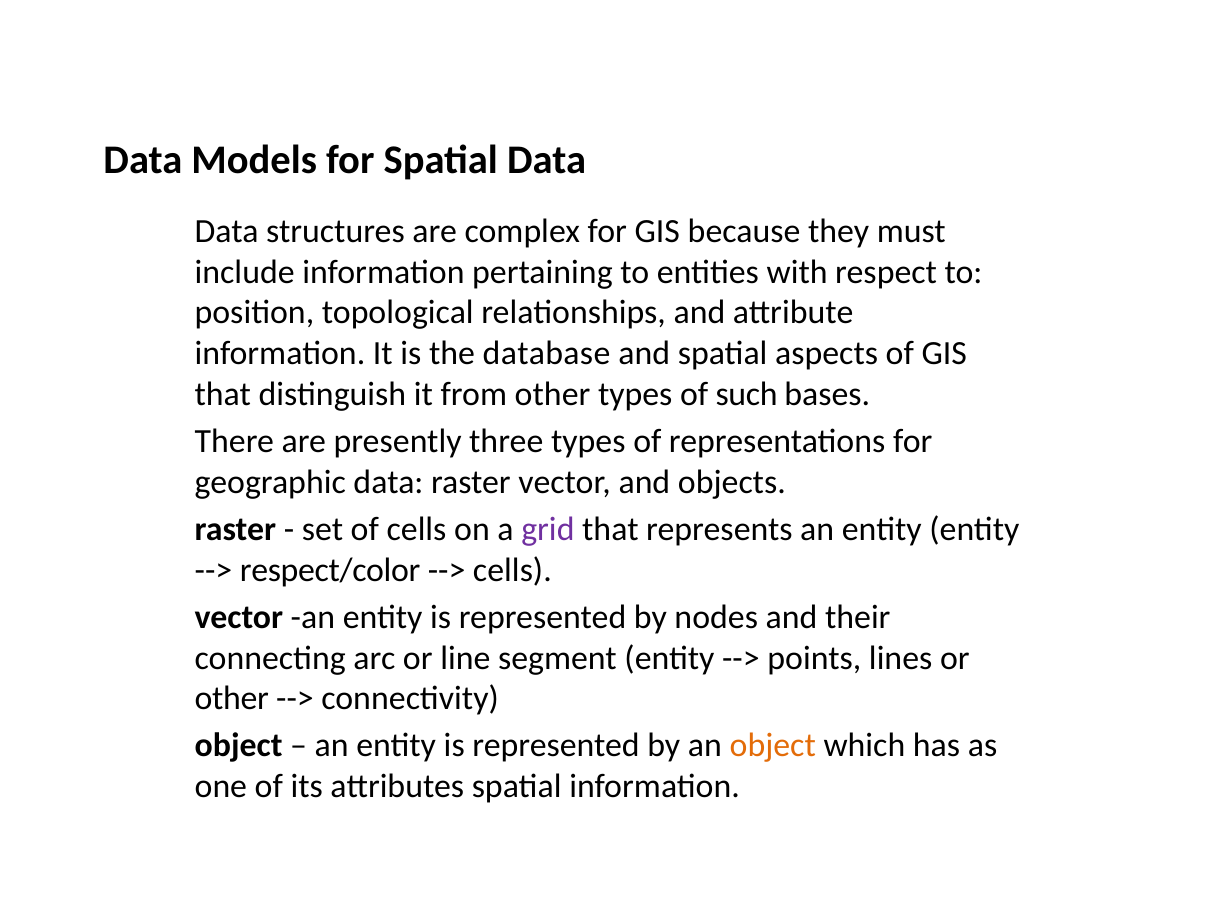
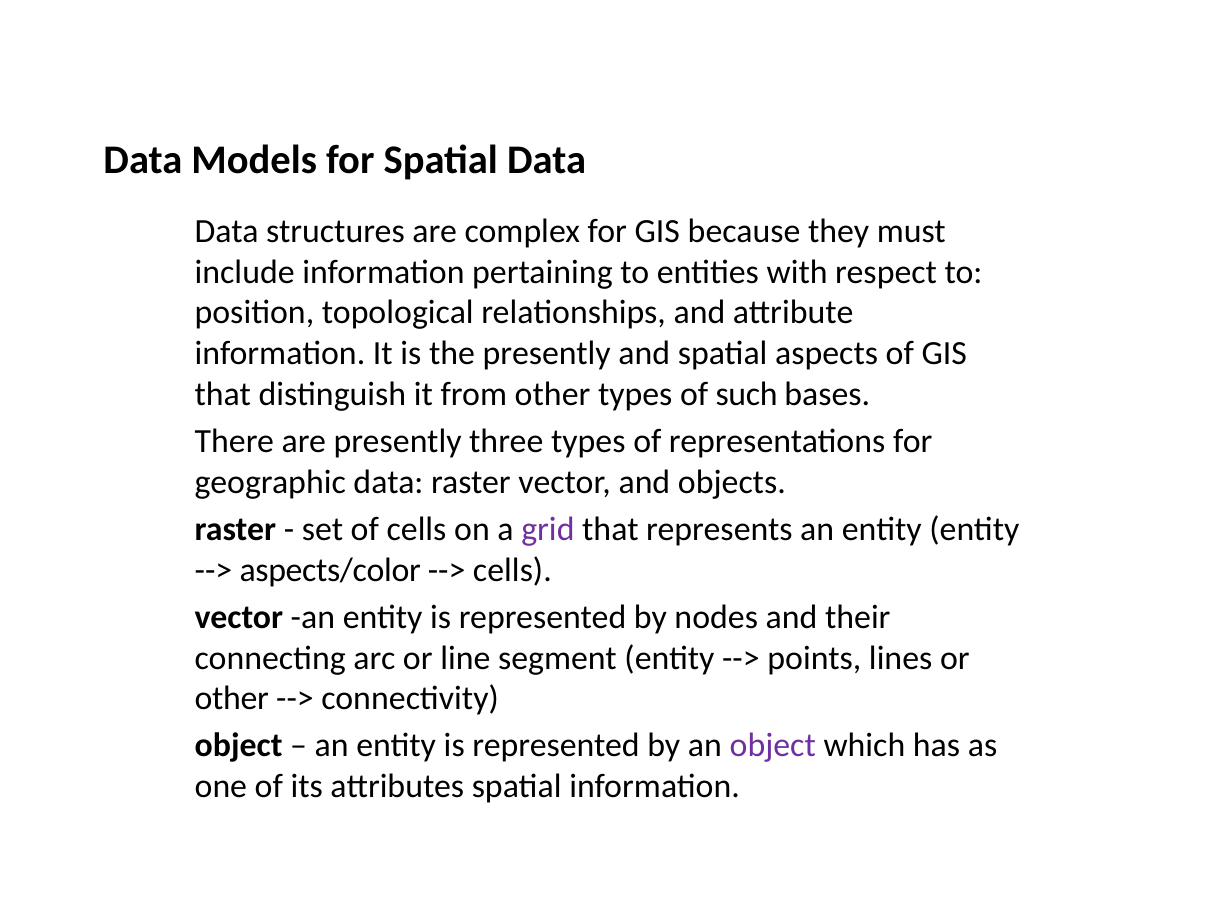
the database: database -> presently
respect/color: respect/color -> aspects/color
object at (773, 746) colour: orange -> purple
